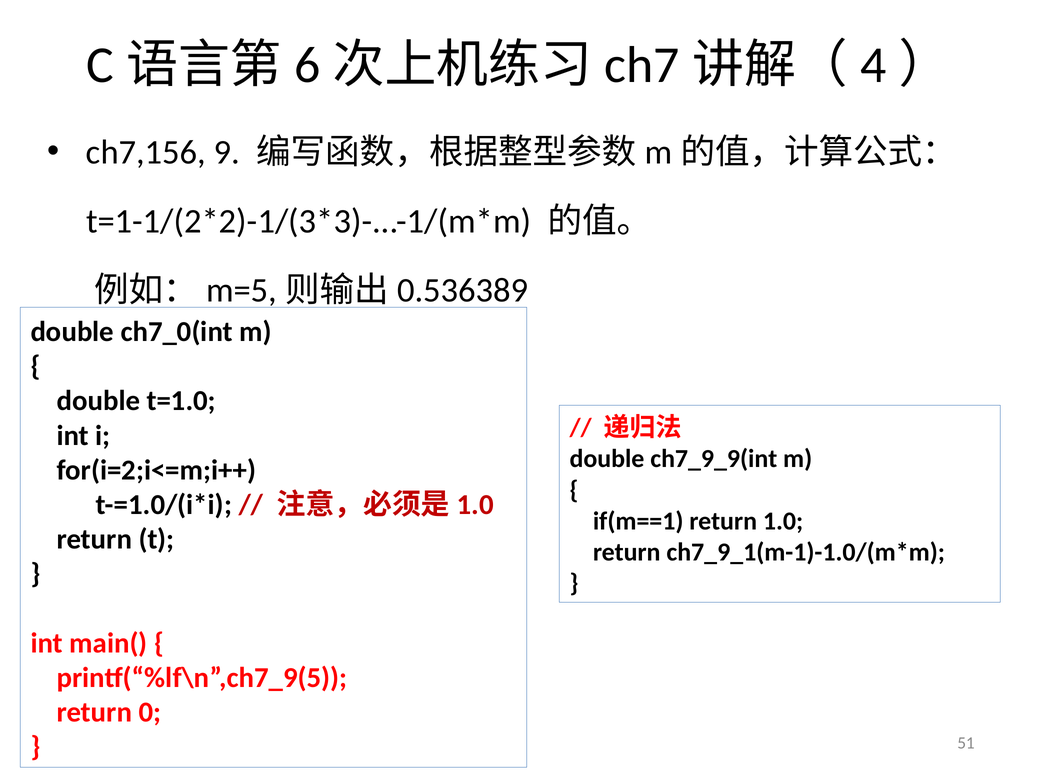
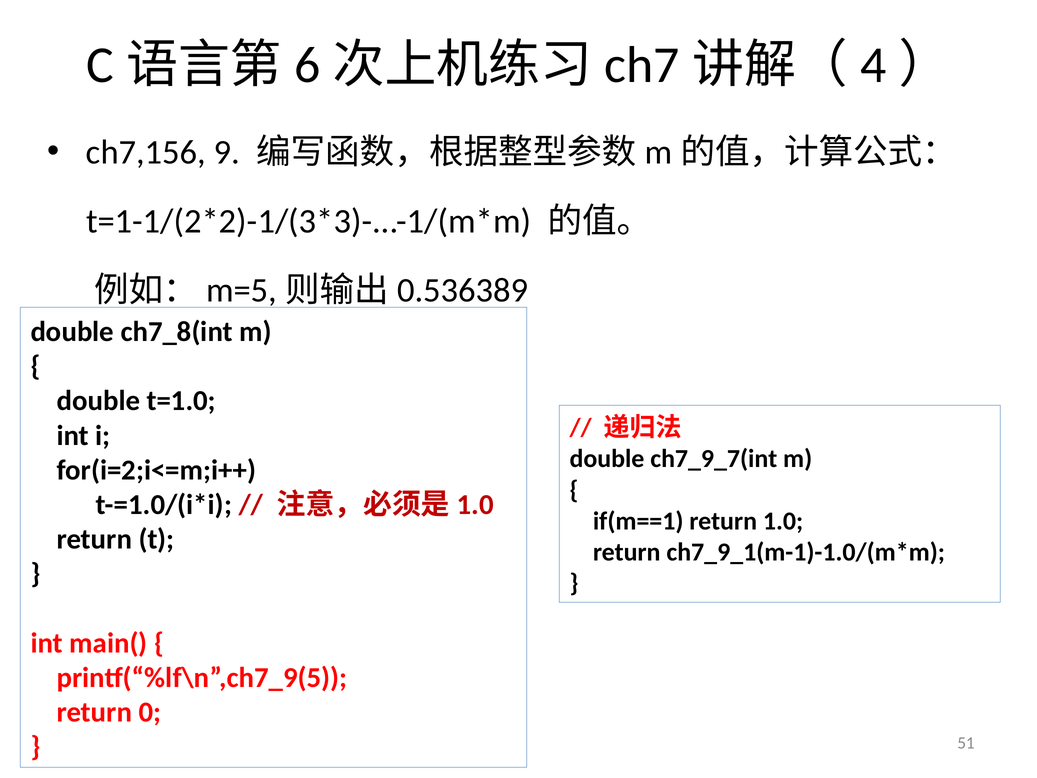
ch7_0(int: ch7_0(int -> ch7_8(int
ch7_9_9(int: ch7_9_9(int -> ch7_9_7(int
